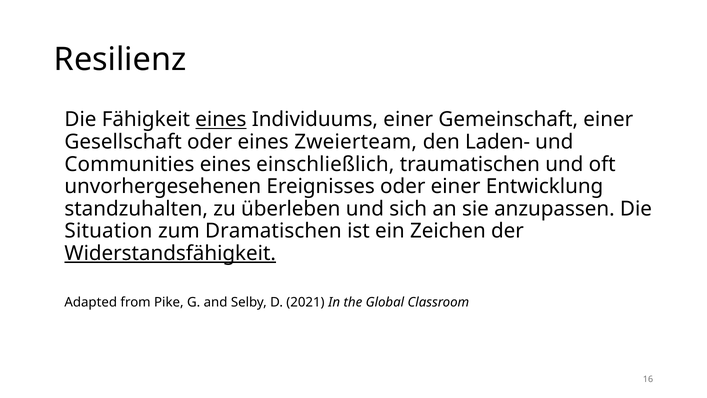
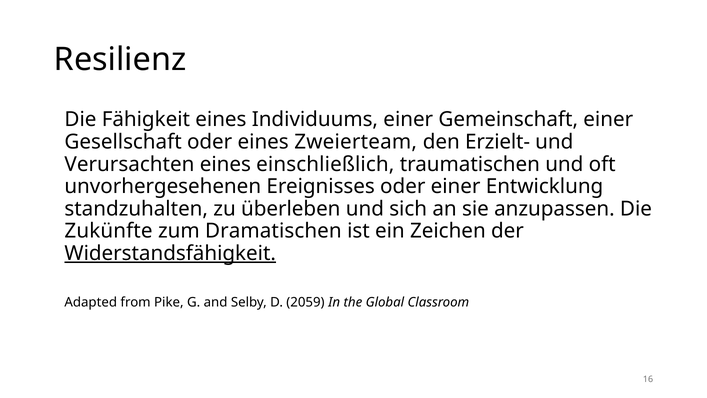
eines at (221, 120) underline: present -> none
Laden-: Laden- -> Erzielt-
Communities: Communities -> Verursachten
Situation: Situation -> Zukünfte
2021: 2021 -> 2059
